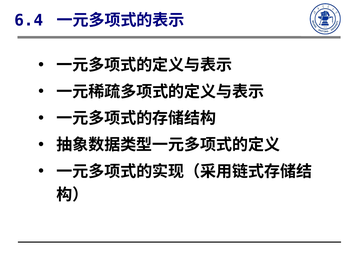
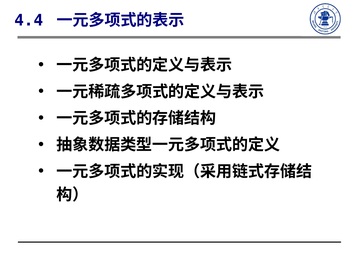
6.4: 6.4 -> 4.4
